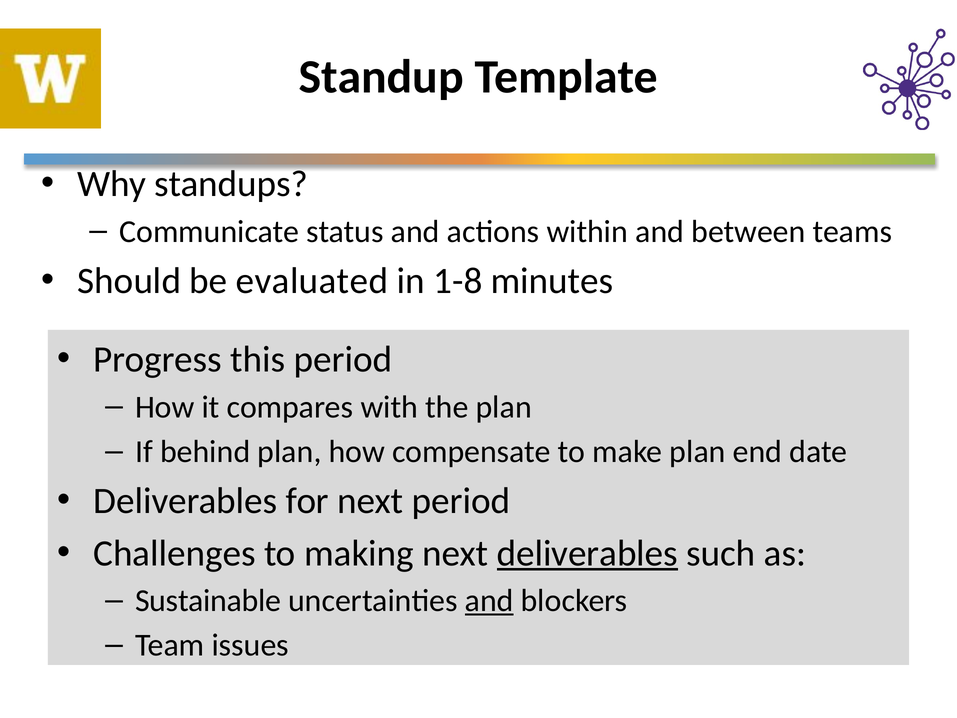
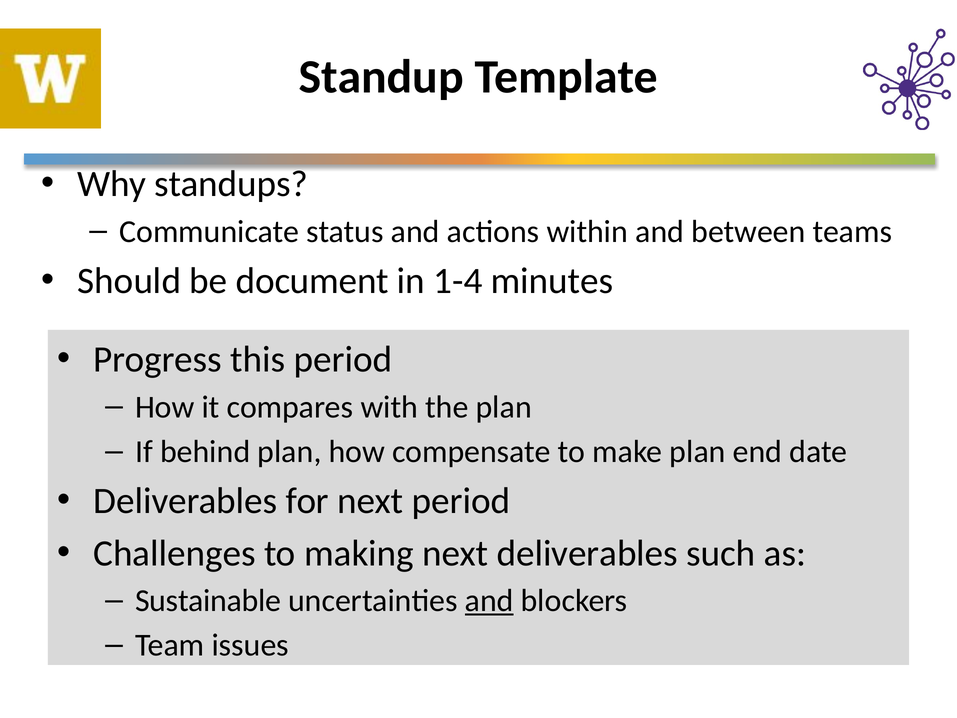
evaluated: evaluated -> document
1-8: 1-8 -> 1-4
deliverables at (587, 553) underline: present -> none
